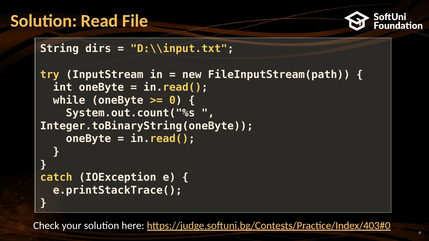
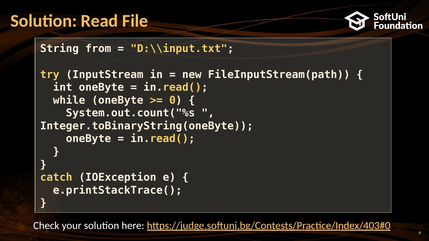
dirs: dirs -> from
